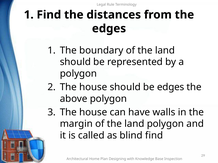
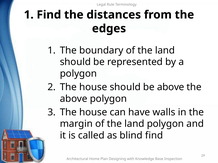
be edges: edges -> above
